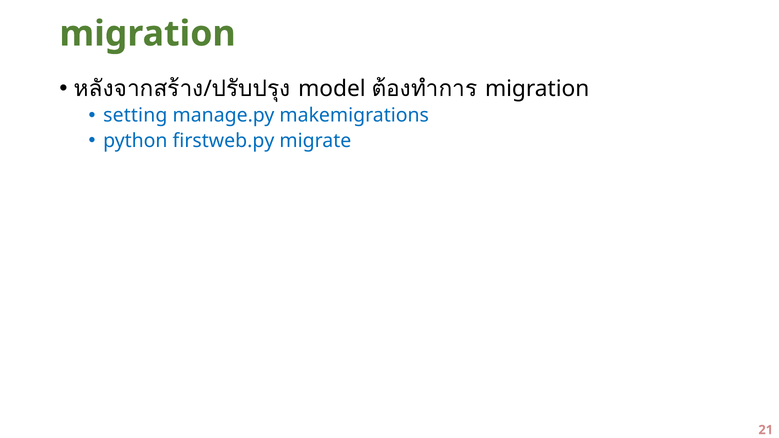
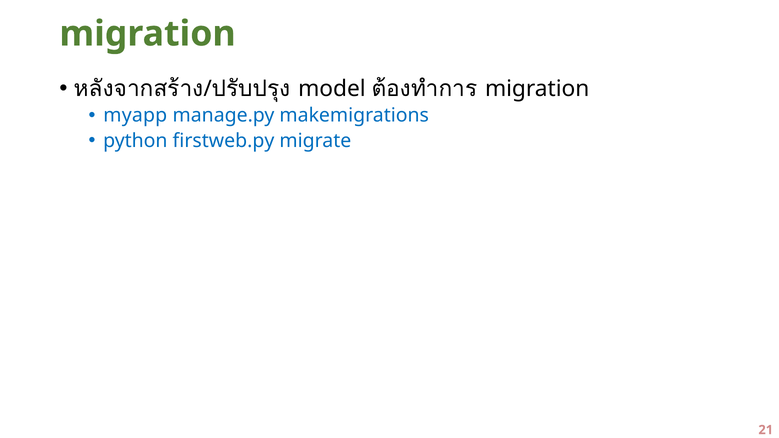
setting: setting -> myapp
